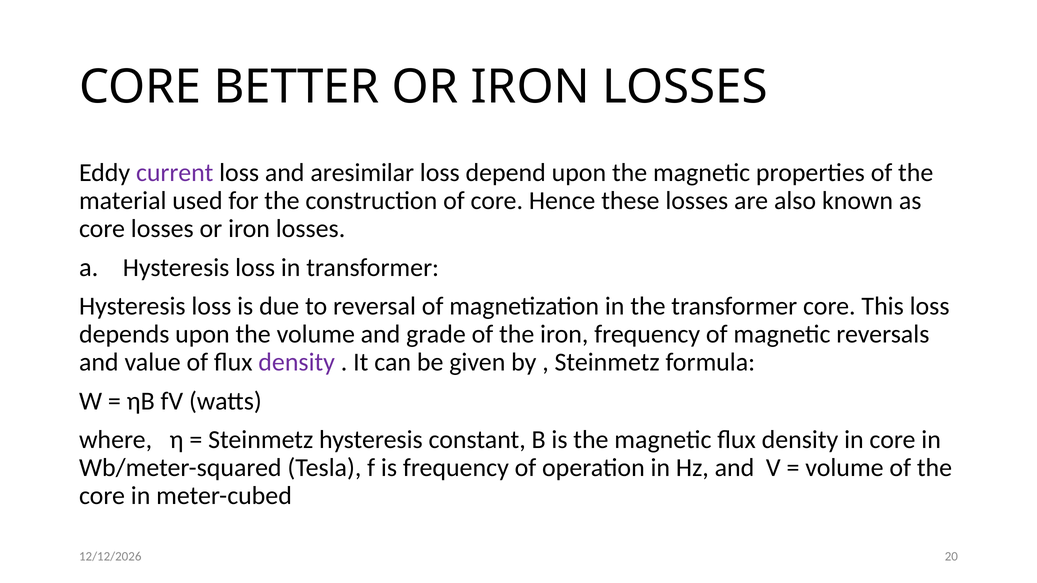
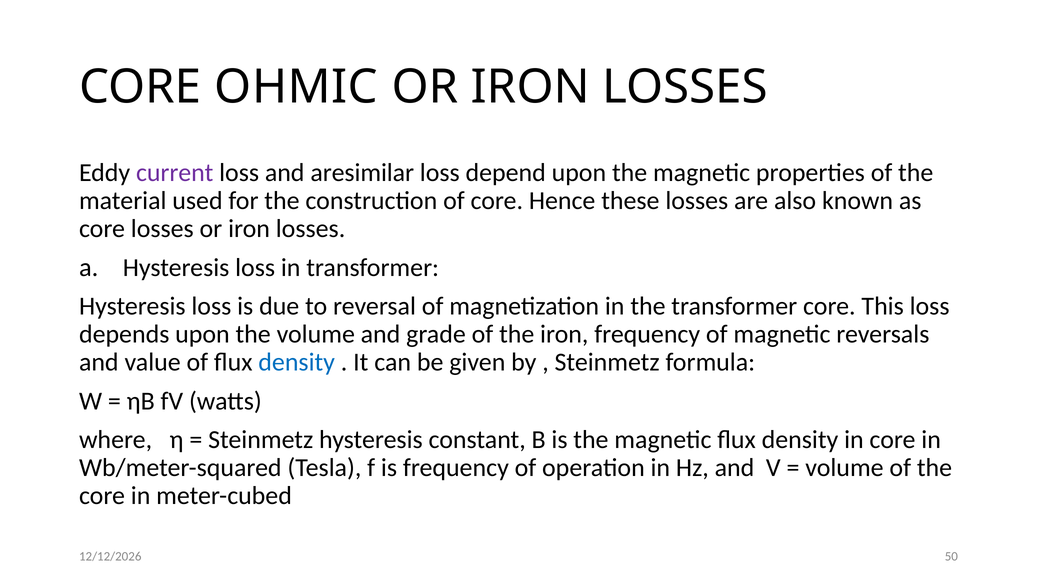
BETTER: BETTER -> OHMIC
density at (297, 363) colour: purple -> blue
20: 20 -> 50
